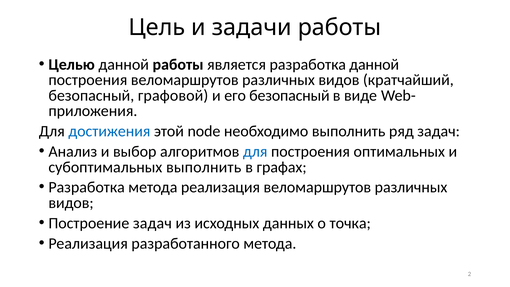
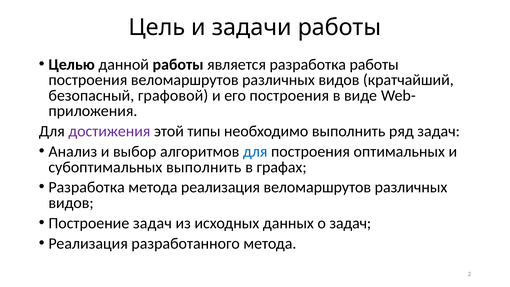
разработка данной: данной -> работы
его безопасный: безопасный -> построения
достижения colour: blue -> purple
node: node -> типы
о точка: точка -> задач
